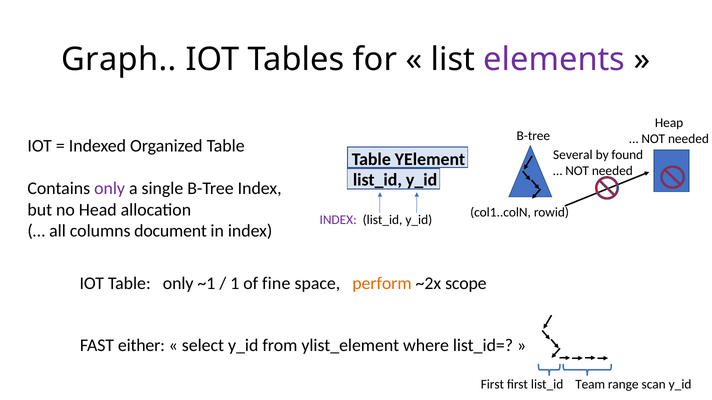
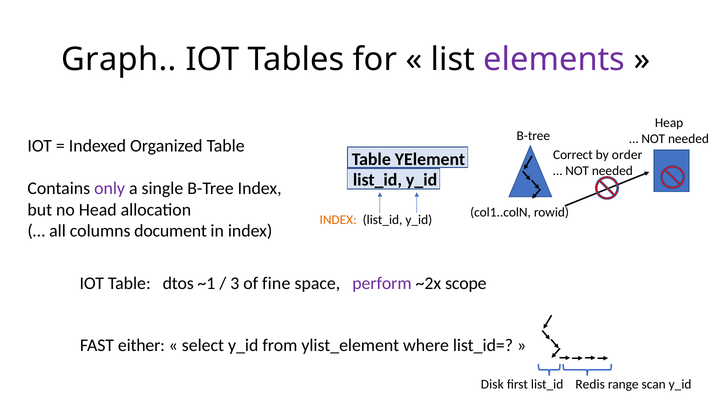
Several: Several -> Correct
found: found -> order
INDEX at (338, 220) colour: purple -> orange
Table only: only -> dtos
1: 1 -> 3
perform colour: orange -> purple
First at (492, 385): First -> Disk
Team: Team -> Redis
